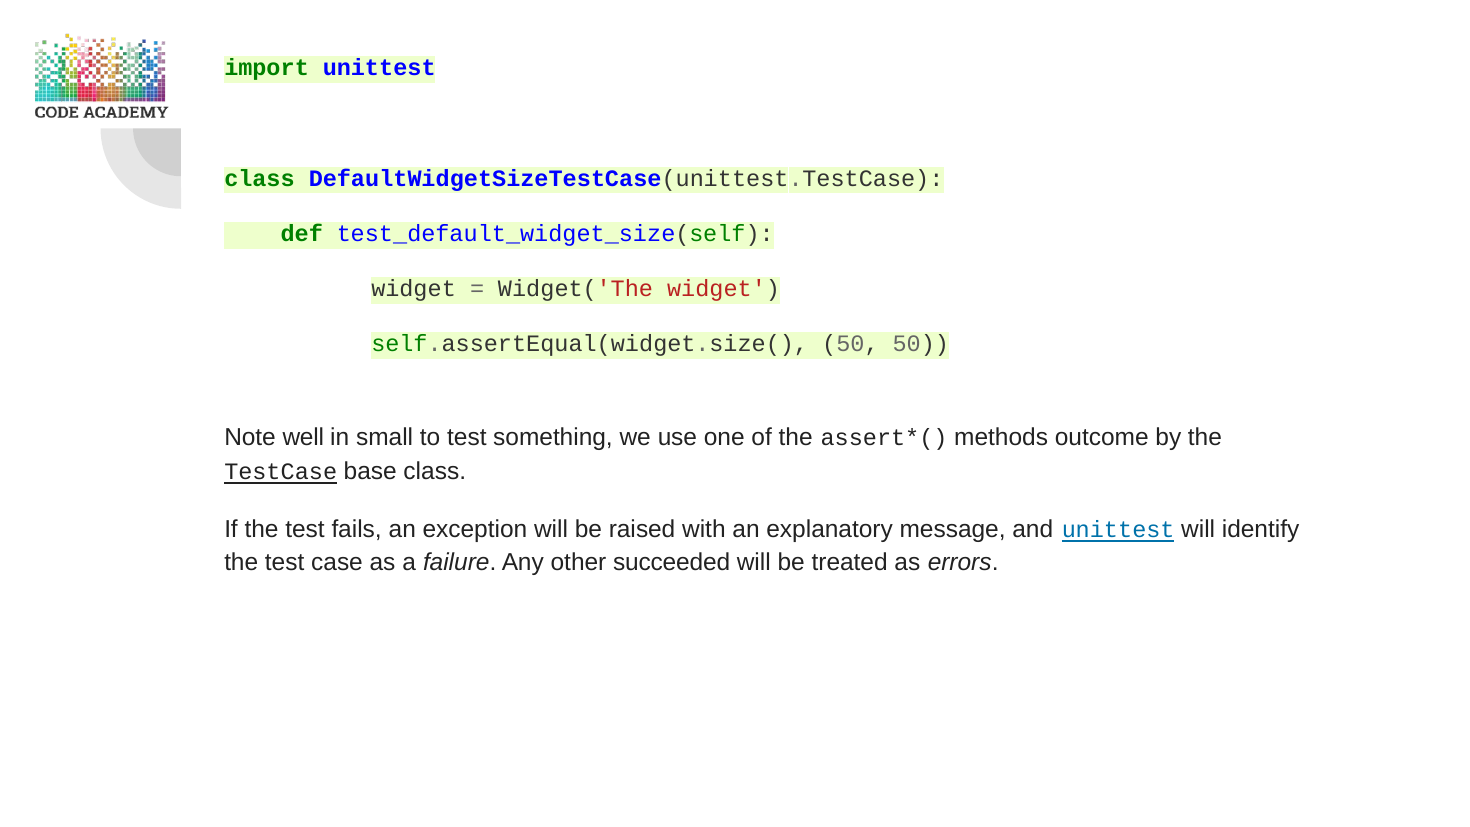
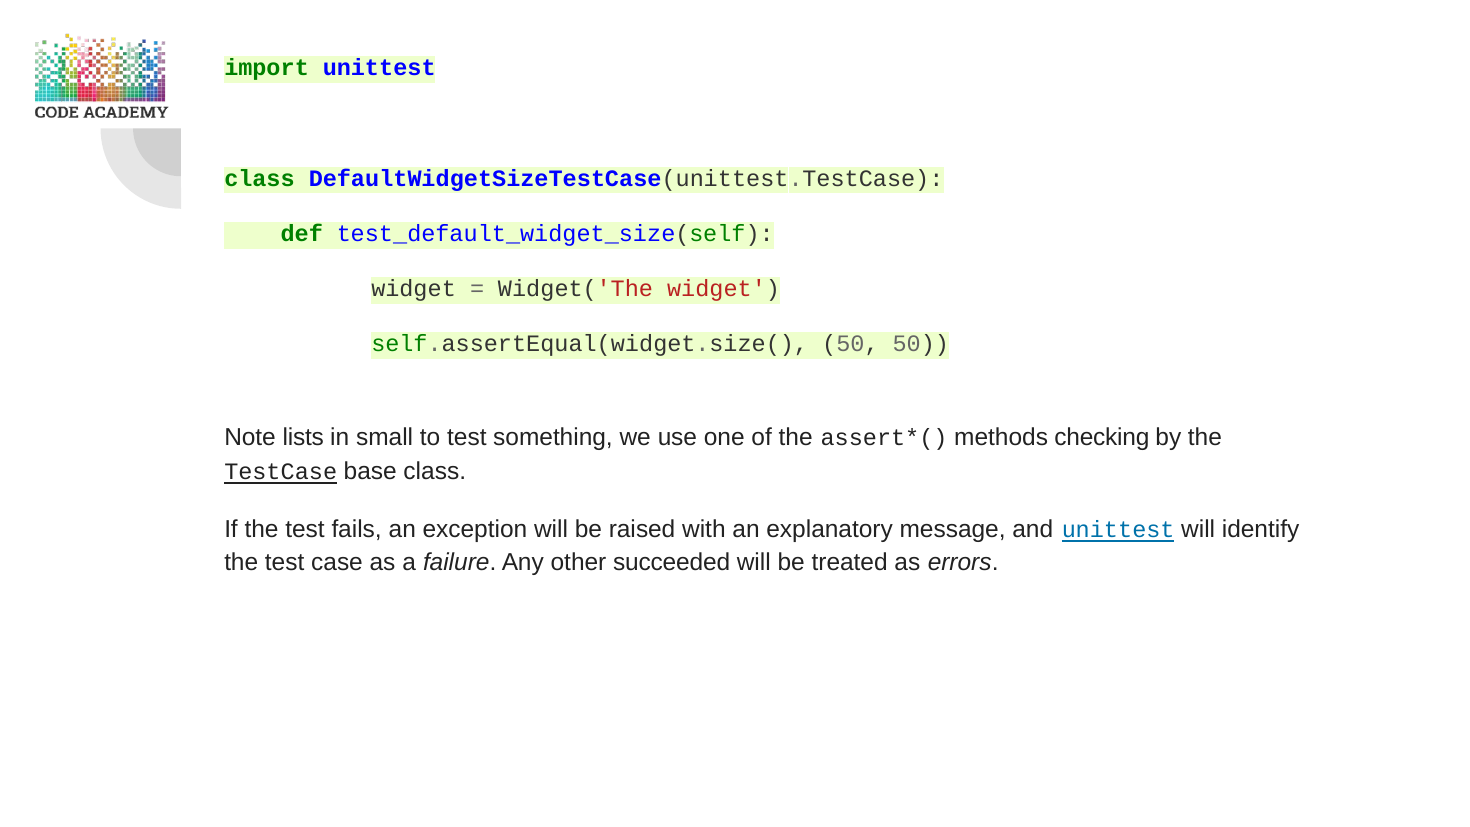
well: well -> lists
outcome: outcome -> checking
